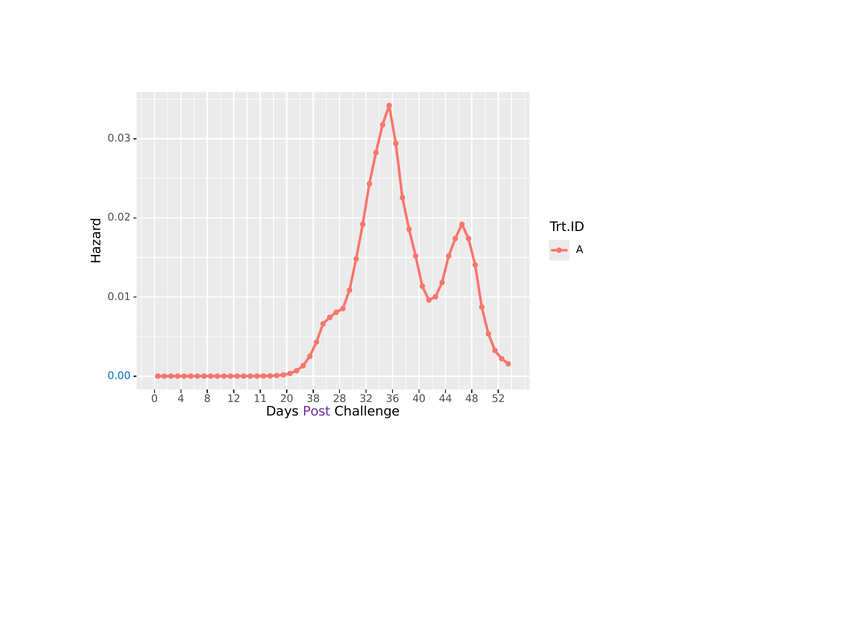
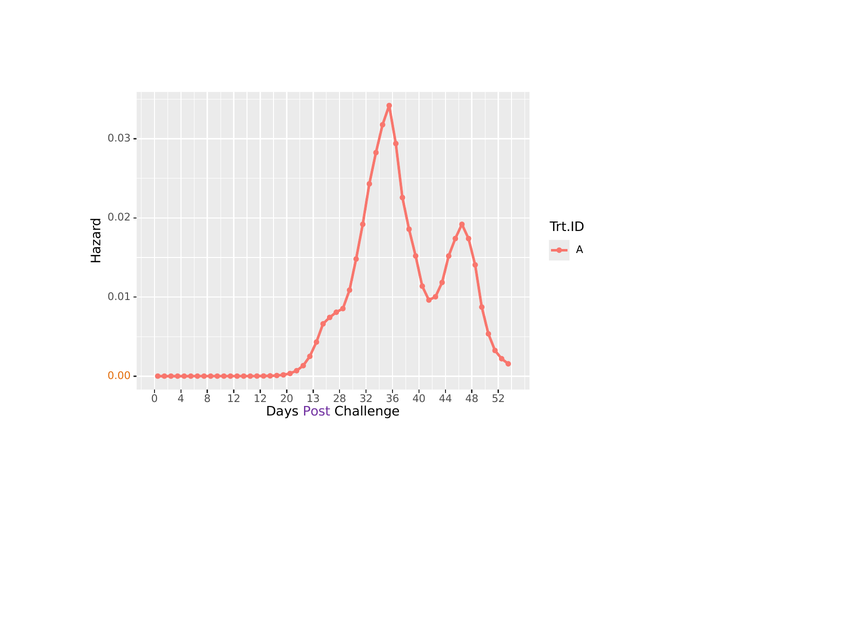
0.00 colour: blue -> orange
12 11: 11 -> 12
38: 38 -> 13
